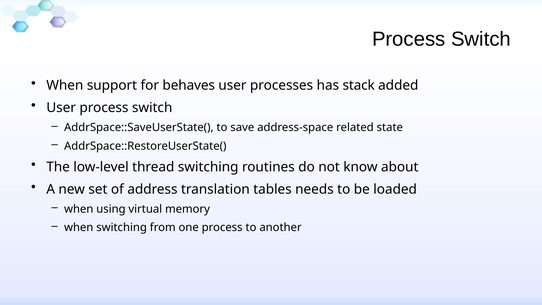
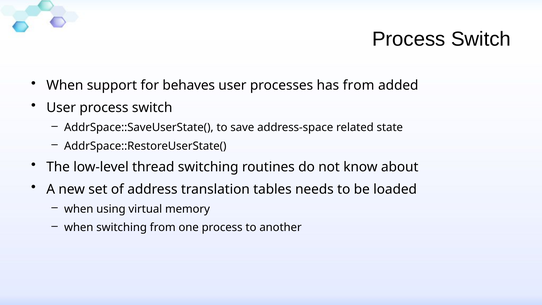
has stack: stack -> from
